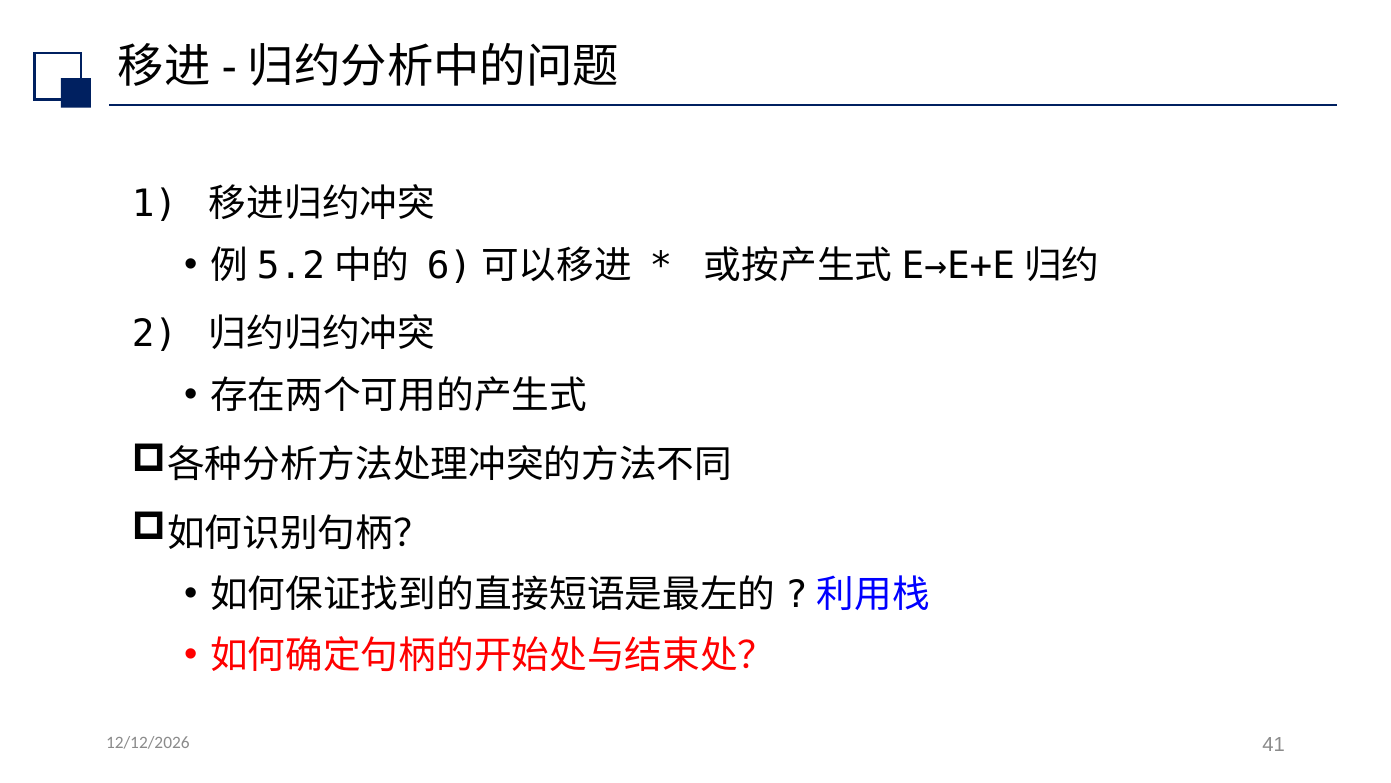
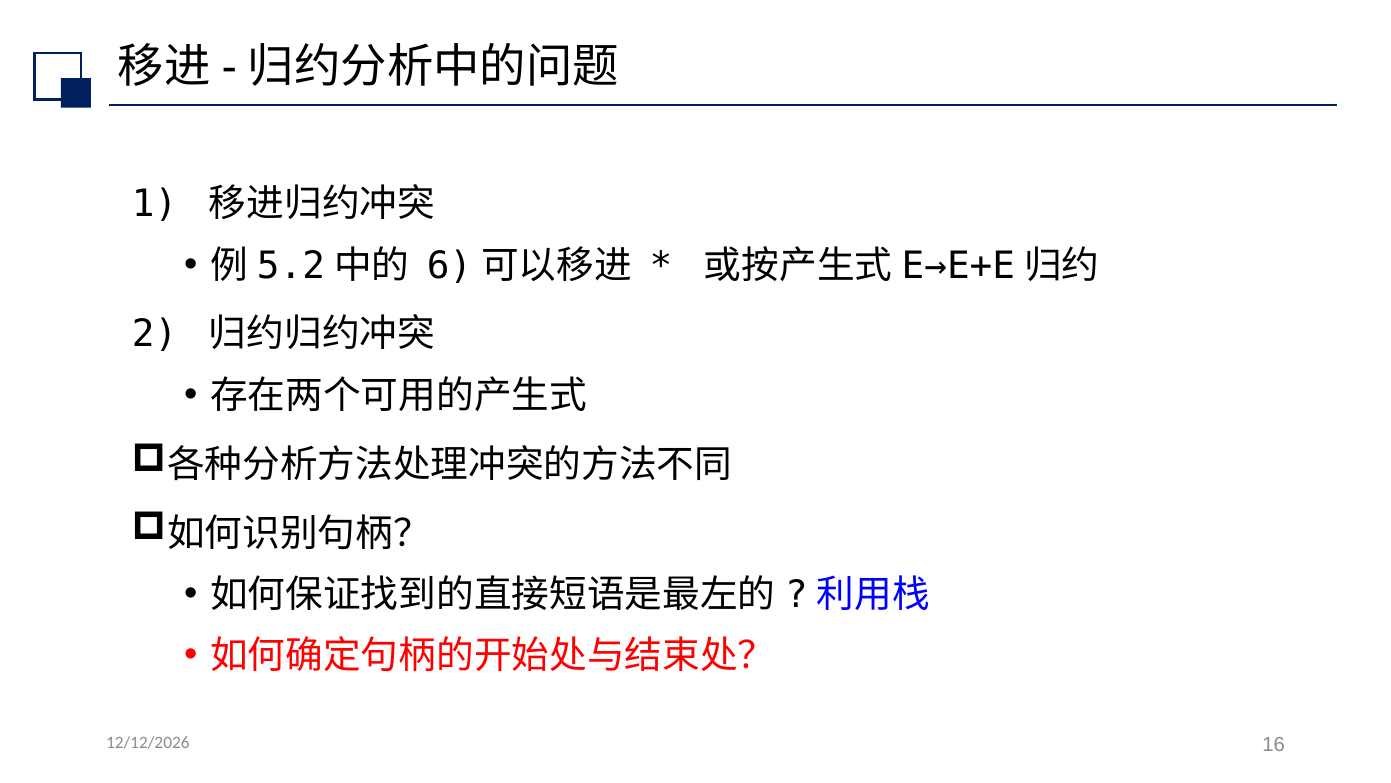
41: 41 -> 16
